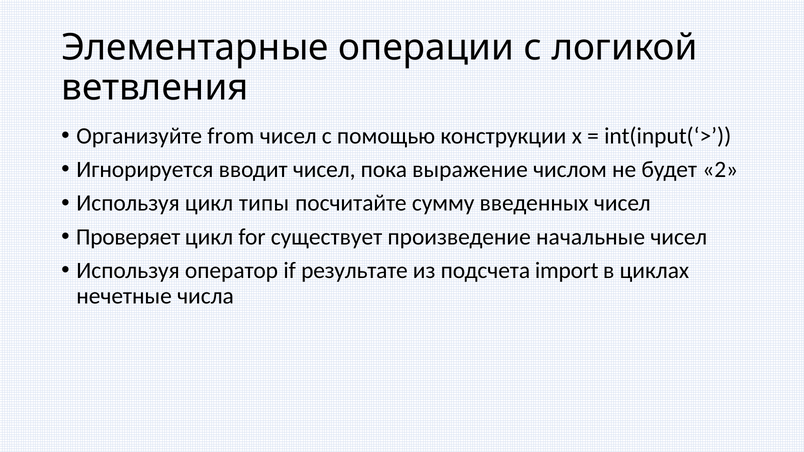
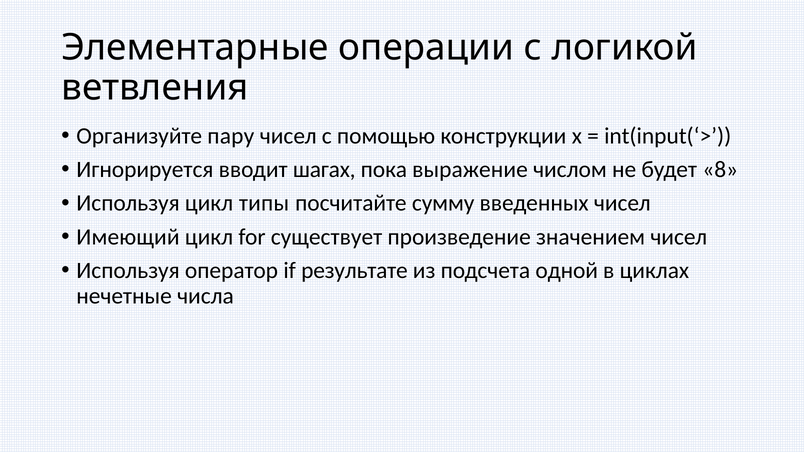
from: from -> пару
вводит чисел: чисел -> шагах
2: 2 -> 8
Проверяет: Проверяет -> Имеющий
начальные: начальные -> значением
import: import -> одной
